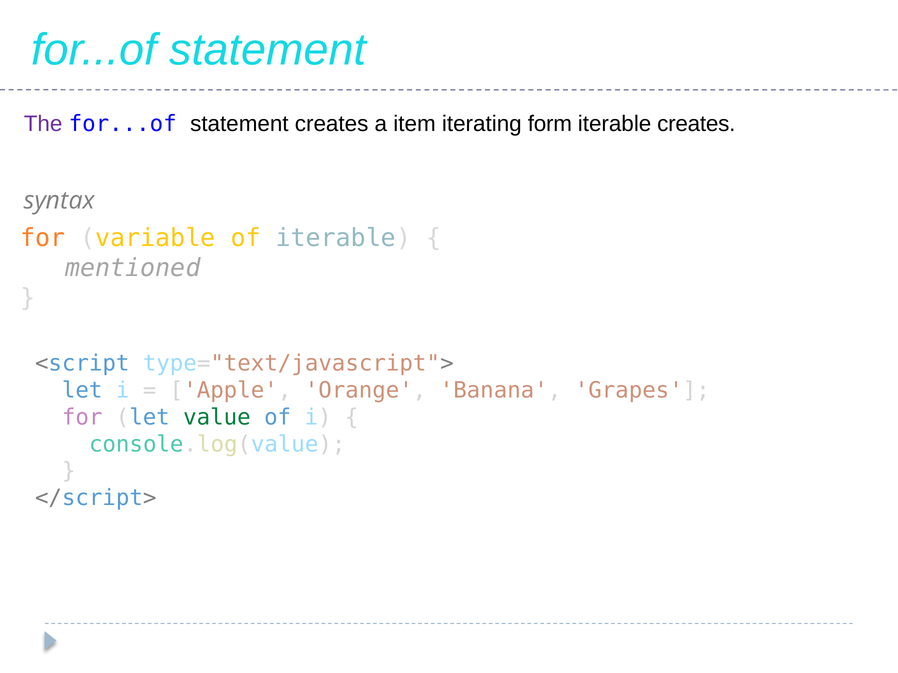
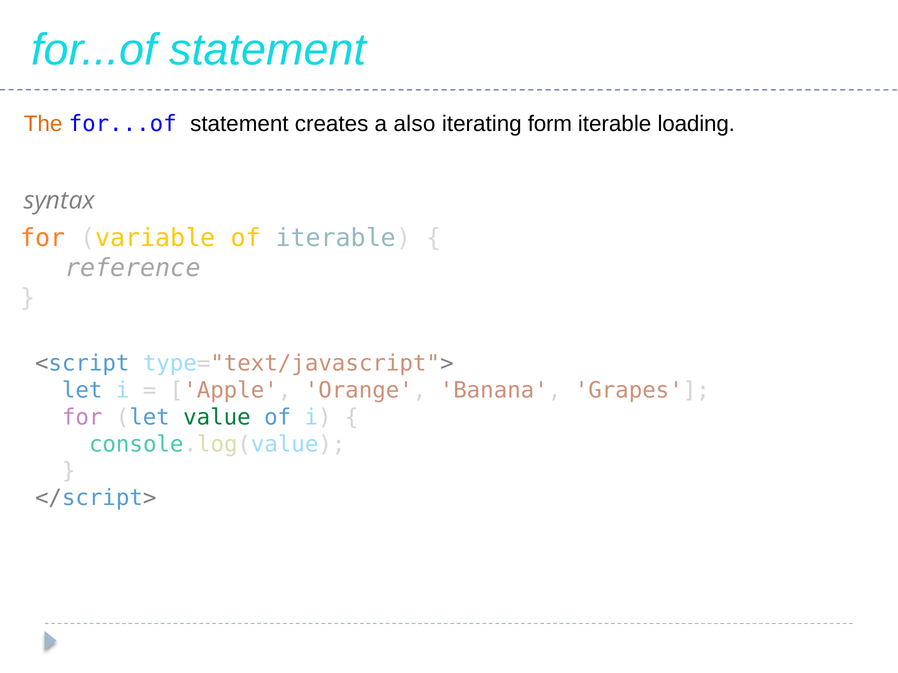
The colour: purple -> orange
item: item -> also
iterable creates: creates -> loading
mentioned: mentioned -> reference
